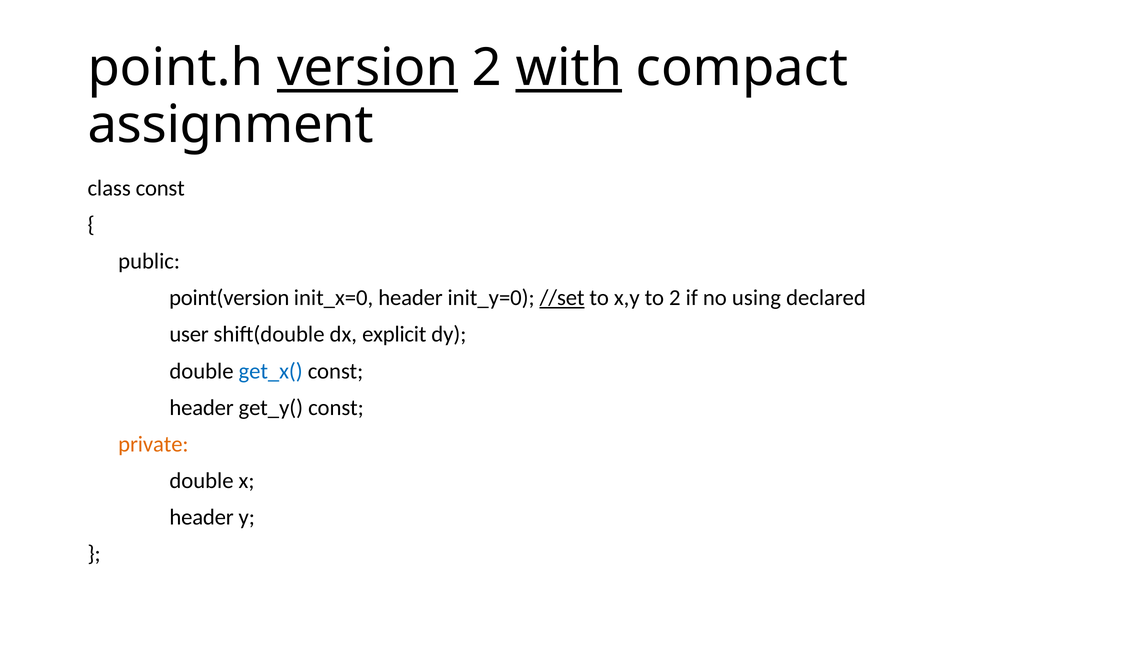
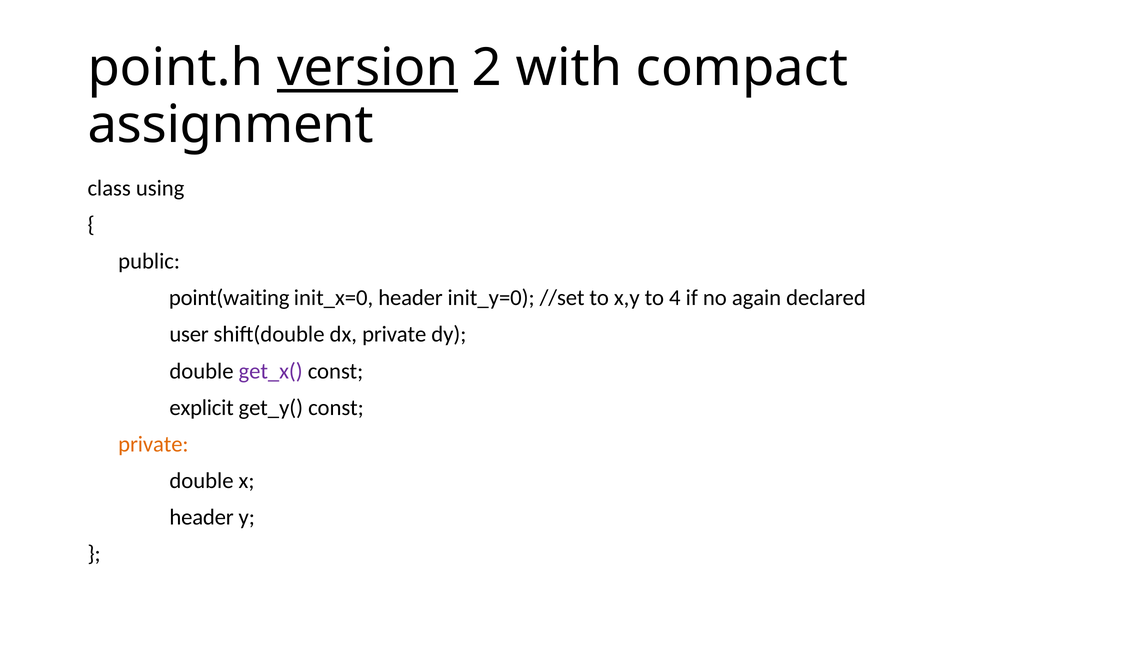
with underline: present -> none
class const: const -> using
point(version: point(version -> point(waiting
//set underline: present -> none
to 2: 2 -> 4
using: using -> again
dx explicit: explicit -> private
get_x( colour: blue -> purple
header at (202, 407): header -> explicit
